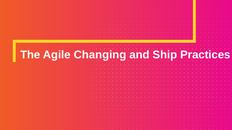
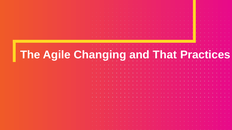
Ship: Ship -> That
